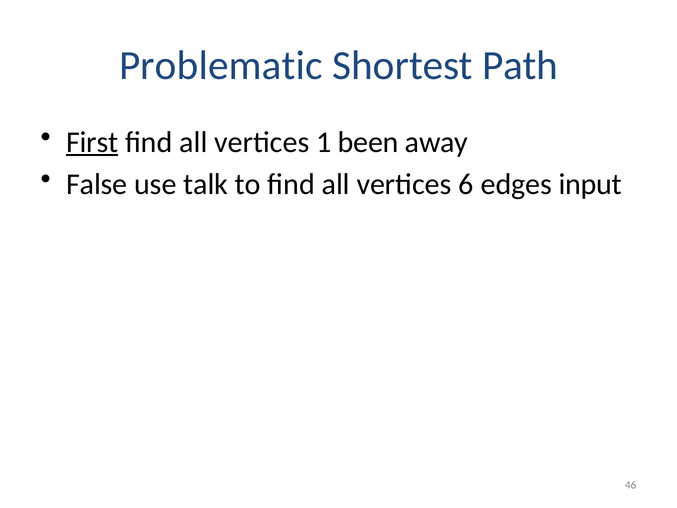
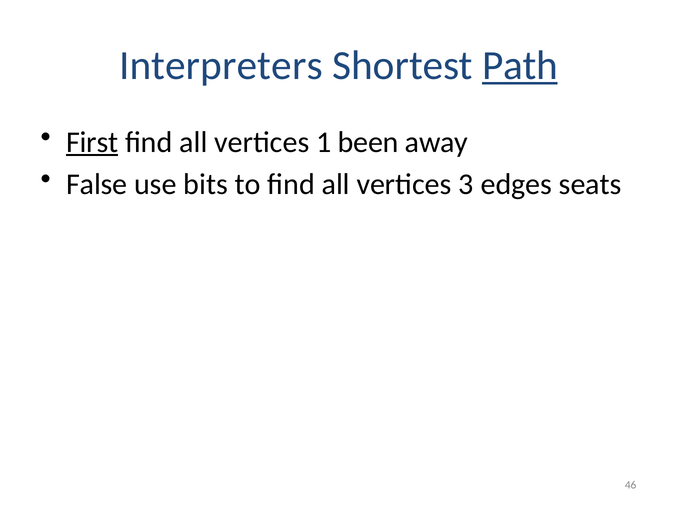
Problematic: Problematic -> Interpreters
Path underline: none -> present
talk: talk -> bits
6: 6 -> 3
input: input -> seats
